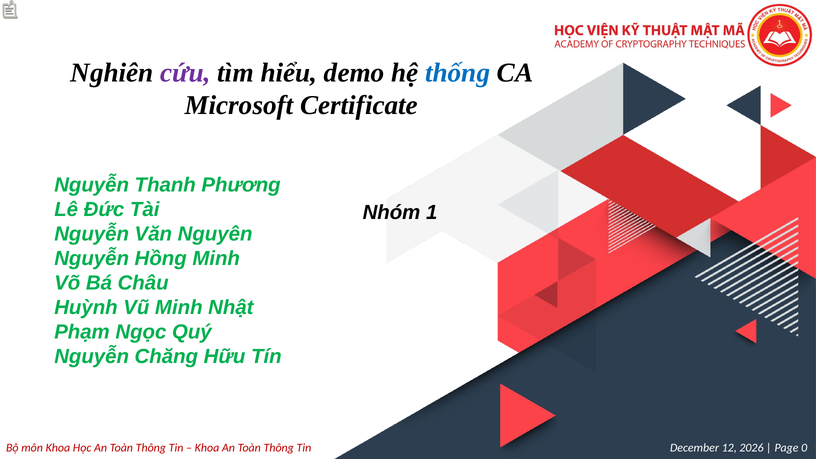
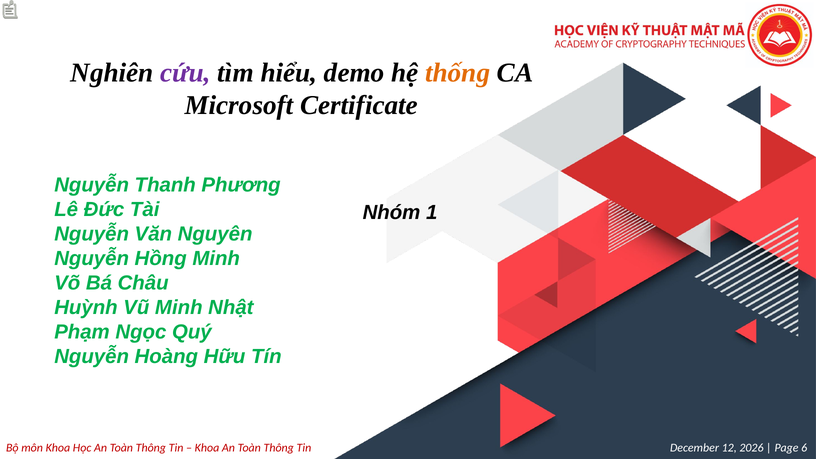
thống colour: blue -> orange
Chăng: Chăng -> Hoàng
0: 0 -> 6
